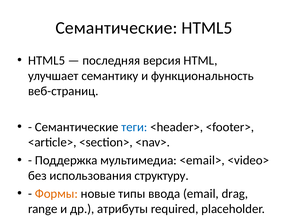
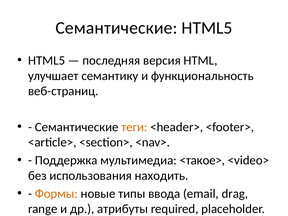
теги colour: blue -> orange
<email>: <email> -> <такое>
структуру: структуру -> находить
